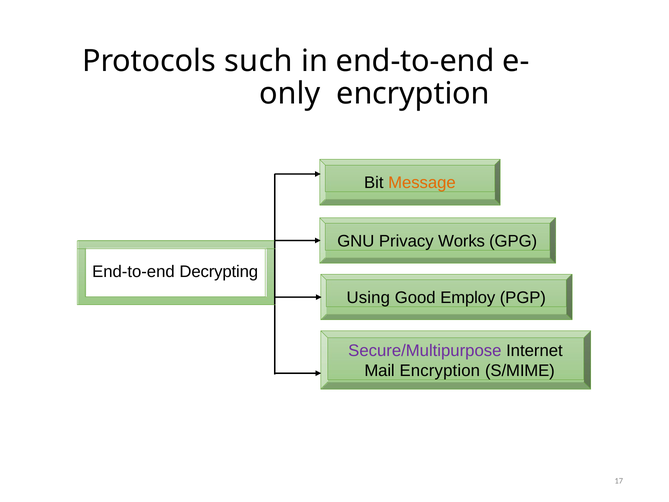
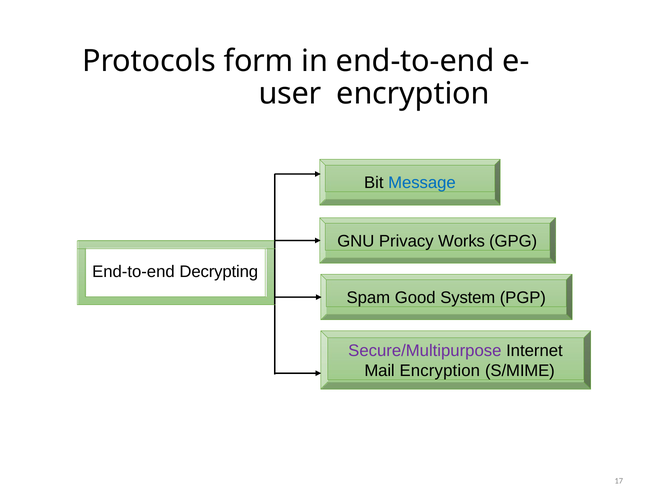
such: such -> form
only: only -> user
Message colour: orange -> blue
Using: Using -> Spam
Employ: Employ -> System
